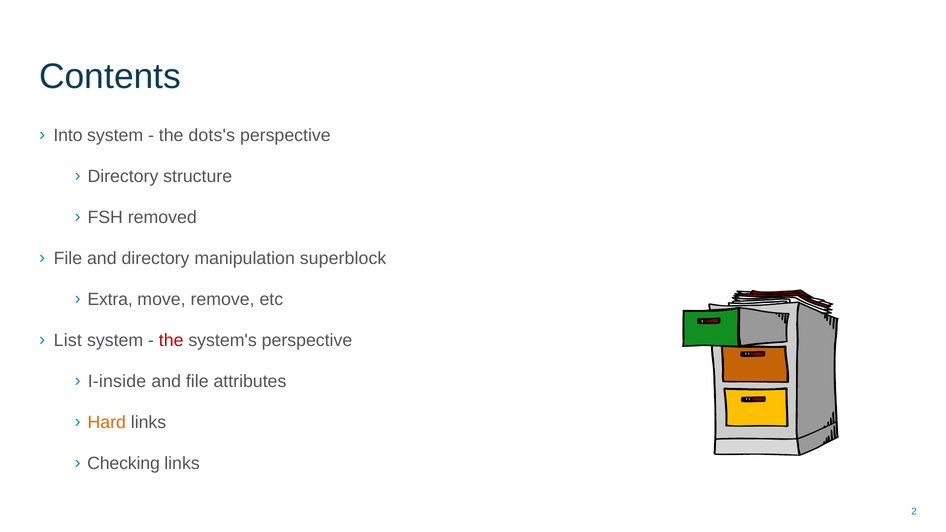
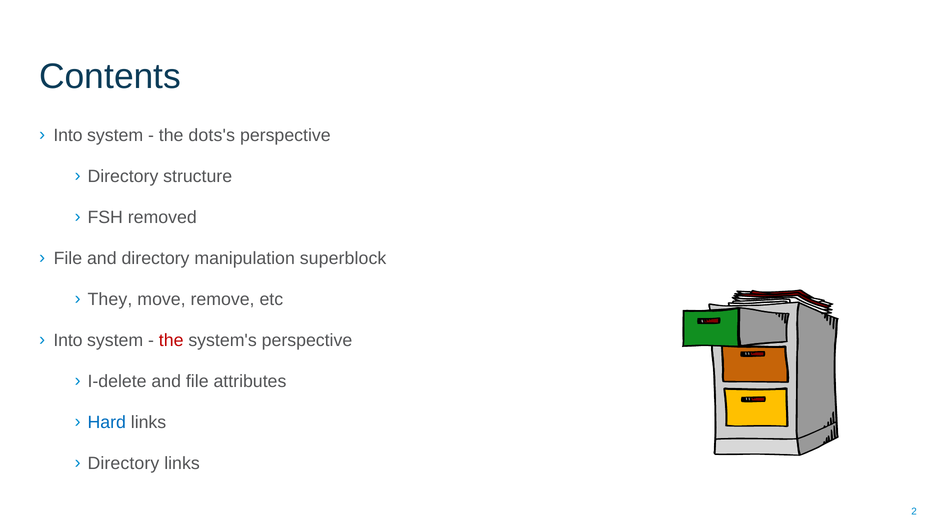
Extra: Extra -> They
List at (68, 340): List -> Into
I-inside: I-inside -> I-delete
Hard colour: orange -> blue
Checking at (124, 463): Checking -> Directory
